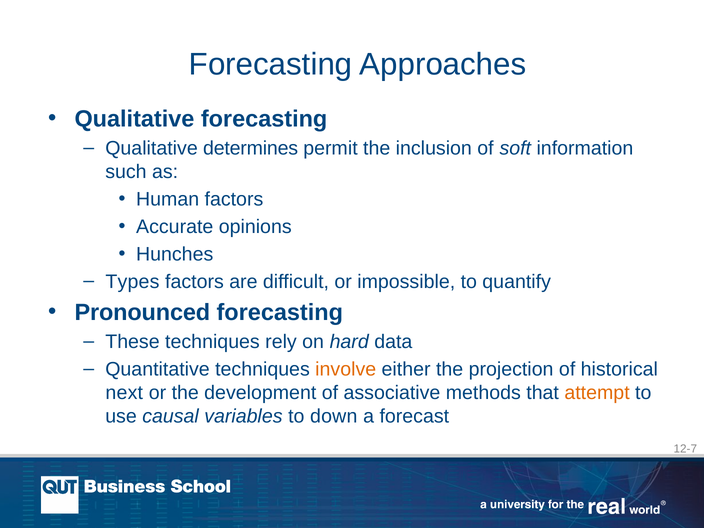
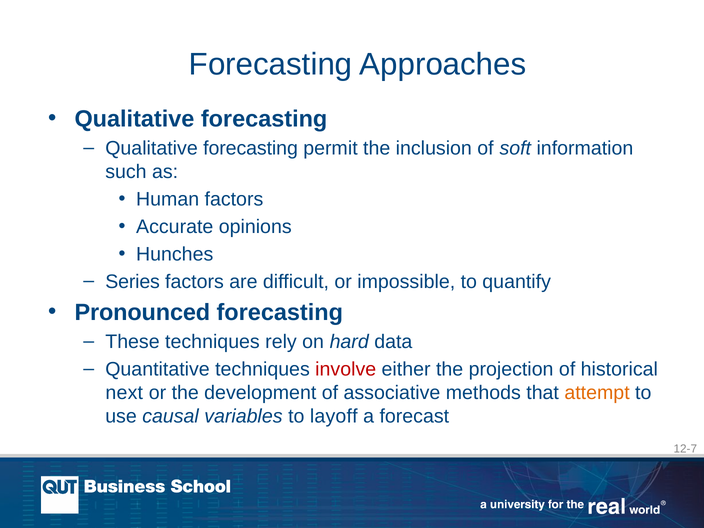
determines at (251, 148): determines -> forecasting
Types: Types -> Series
involve colour: orange -> red
down: down -> layoff
